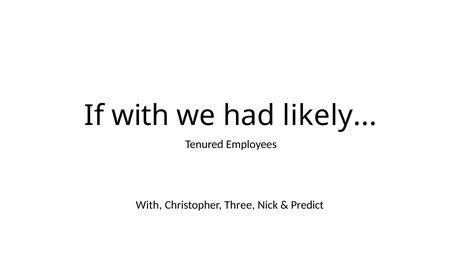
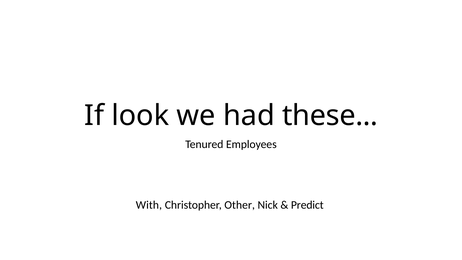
If with: with -> look
likely: likely -> these
Three: Three -> Other
